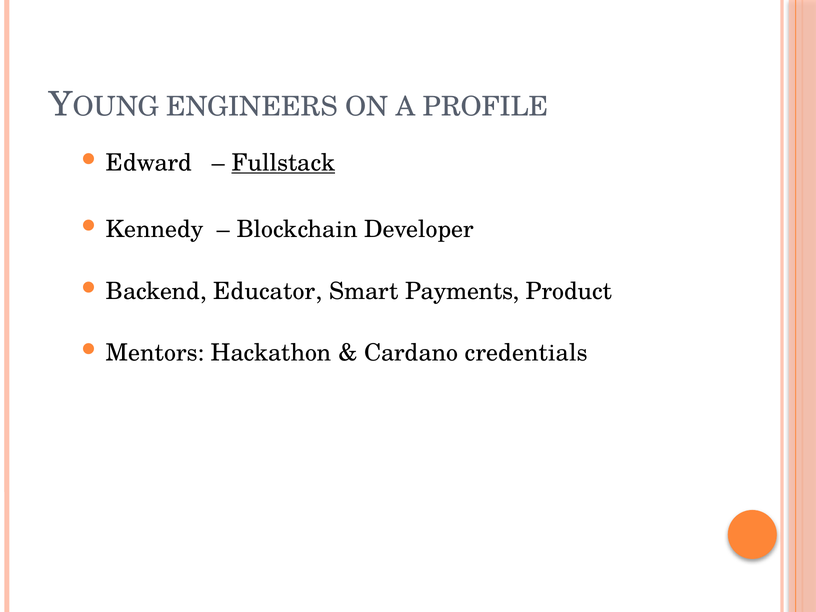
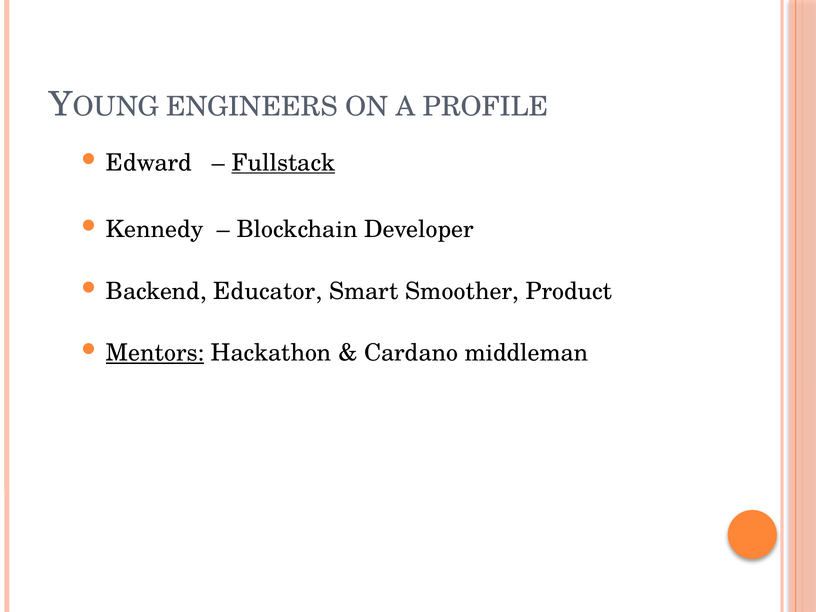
Payments: Payments -> Smoother
Mentors underline: none -> present
credentials: credentials -> middleman
